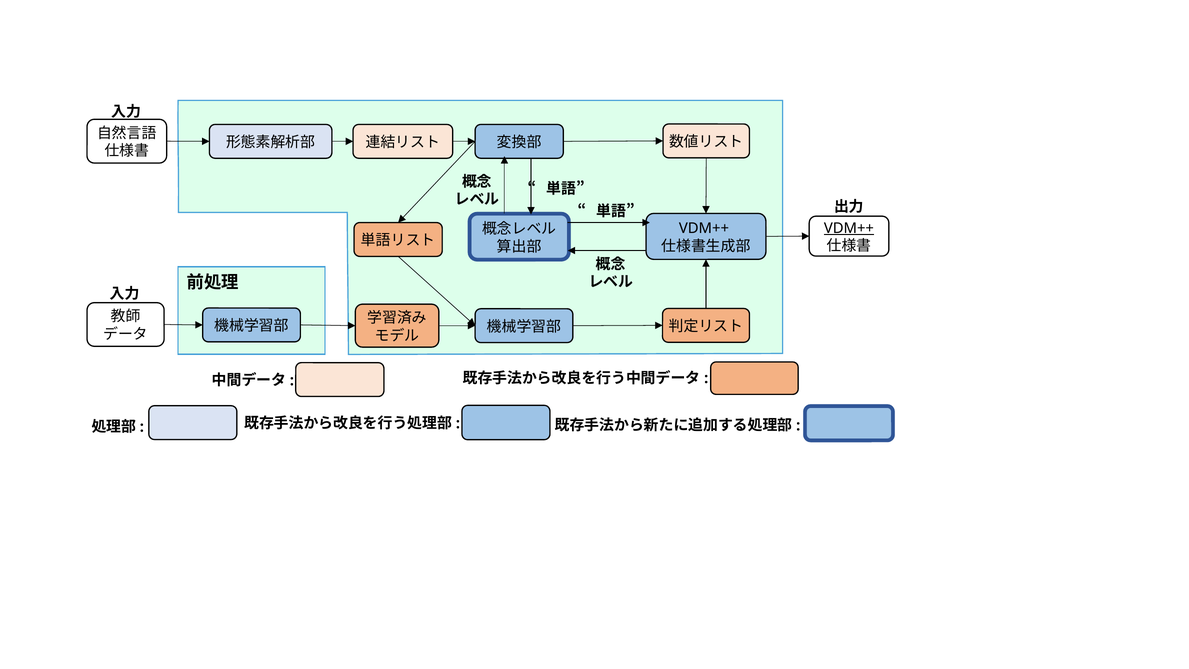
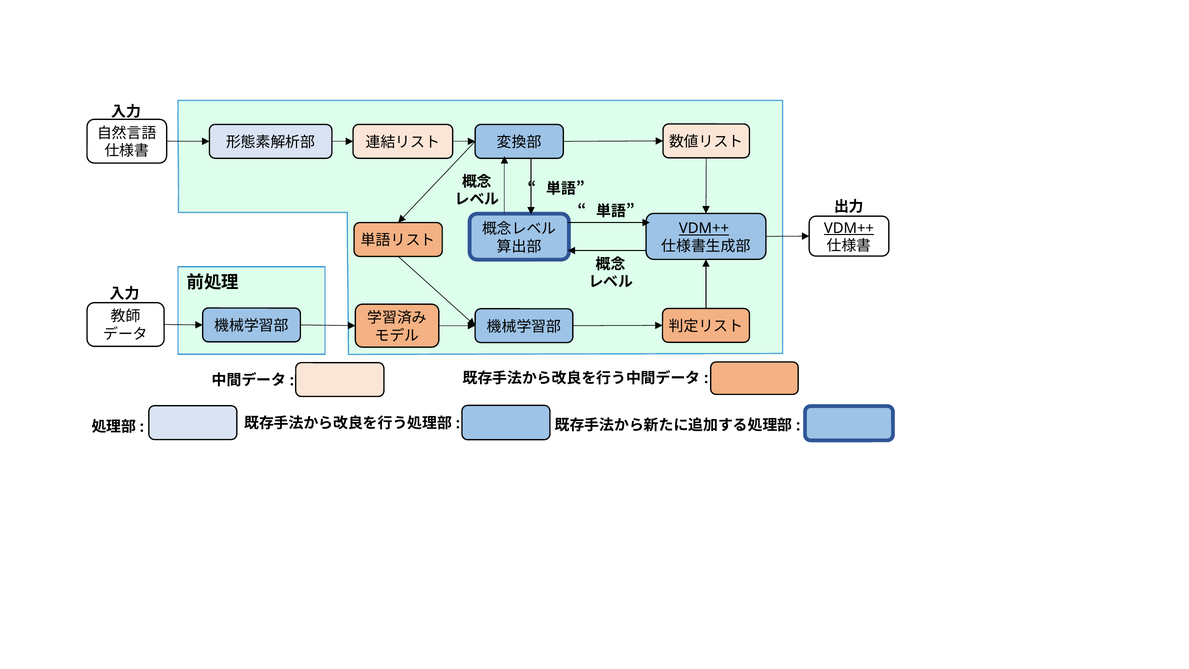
VDM++ at (704, 228) underline: none -> present
